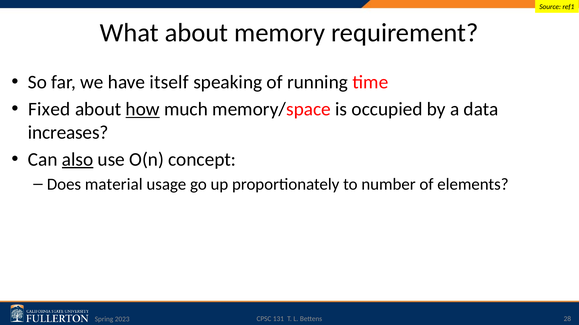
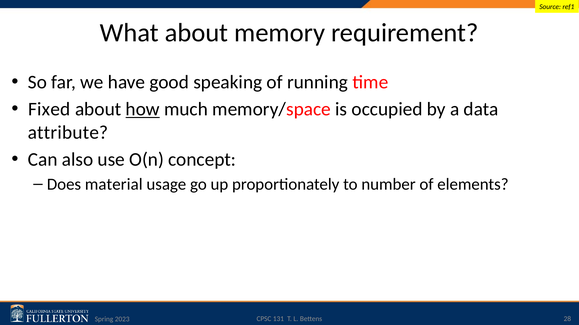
itself: itself -> good
increases: increases -> attribute
also underline: present -> none
